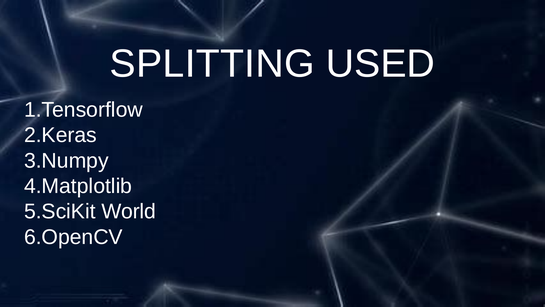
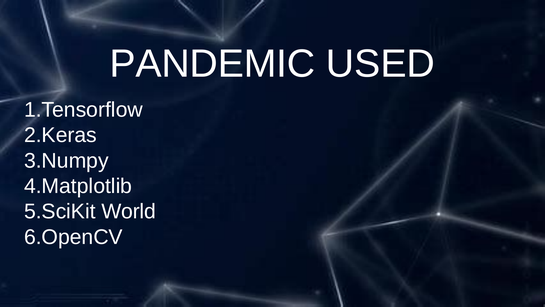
SPLITTING: SPLITTING -> PANDEMIC
